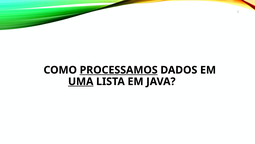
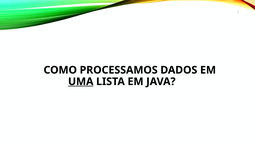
PROCESSAMOS underline: present -> none
